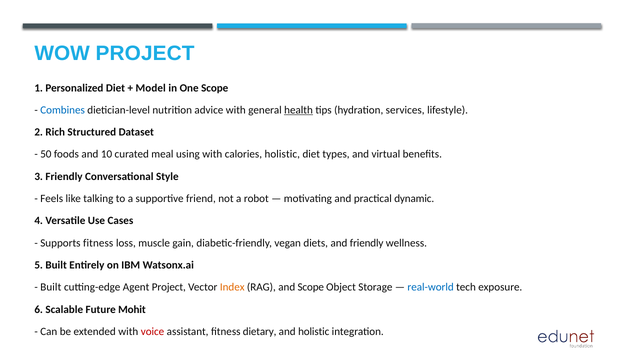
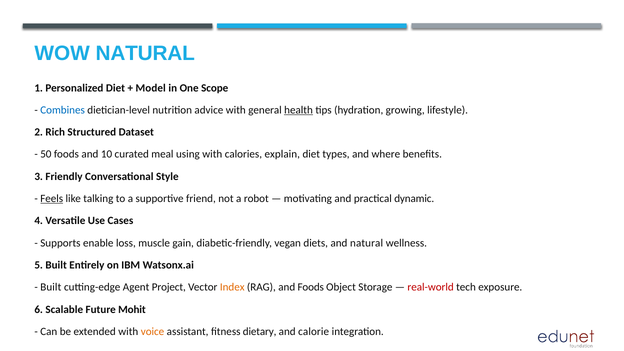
WOW PROJECT: PROJECT -> NATURAL
services: services -> growing
calories holistic: holistic -> explain
virtual: virtual -> where
Feels underline: none -> present
Supports fitness: fitness -> enable
and friendly: friendly -> natural
and Scope: Scope -> Foods
real-world colour: blue -> red
voice colour: red -> orange
and holistic: holistic -> calorie
